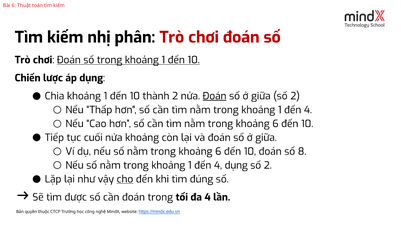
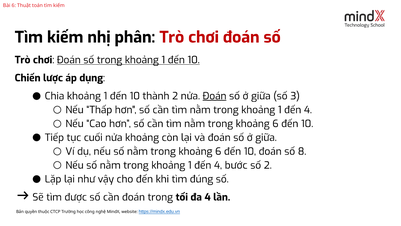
giữa số 2: 2 -> 3
4 dụng: dụng -> bước
cho underline: present -> none
